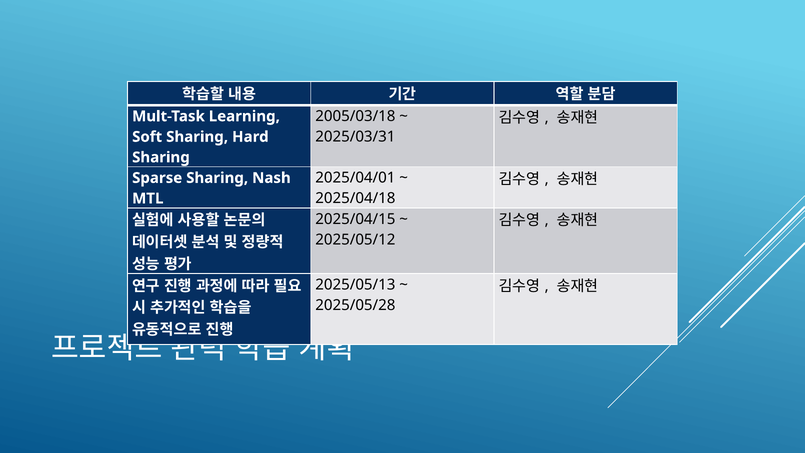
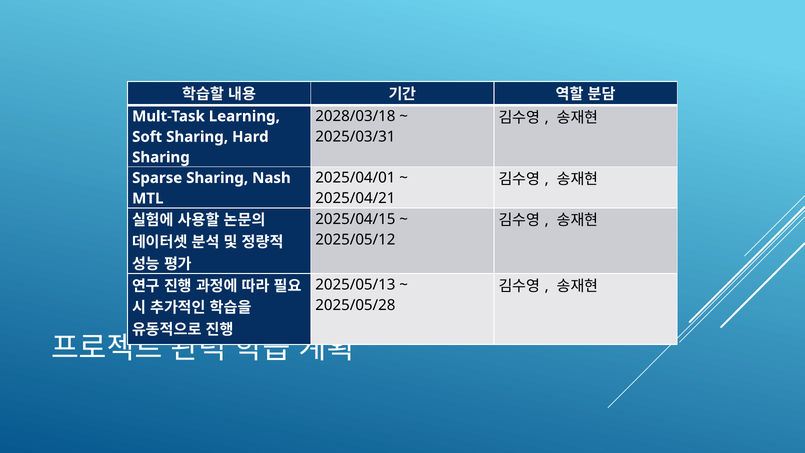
2005/03/18: 2005/03/18 -> 2028/03/18
2025/04/18: 2025/04/18 -> 2025/04/21
